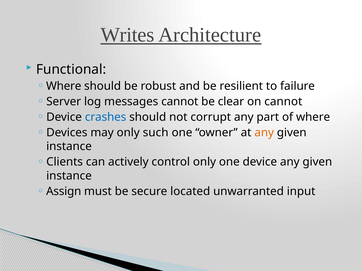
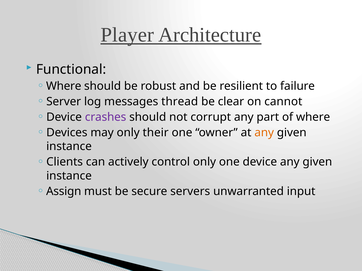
Writes: Writes -> Player
messages cannot: cannot -> thread
crashes colour: blue -> purple
such: such -> their
located: located -> servers
